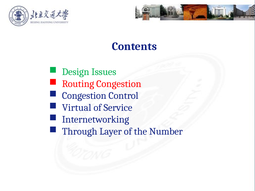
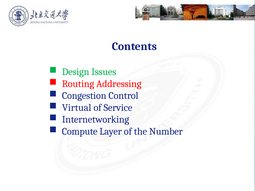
Routing Congestion: Congestion -> Addressing
Through: Through -> Compute
